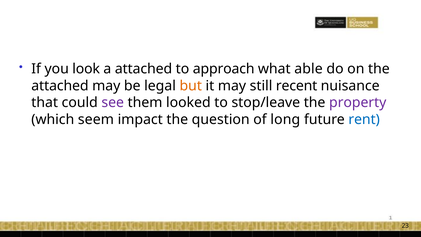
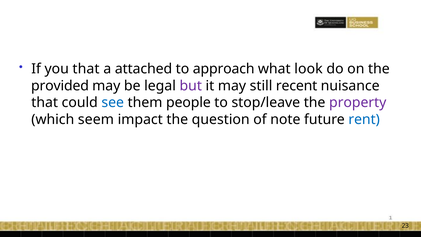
you look: look -> that
able: able -> look
attached at (60, 86): attached -> provided
but colour: orange -> purple
see colour: purple -> blue
looked: looked -> people
long: long -> note
